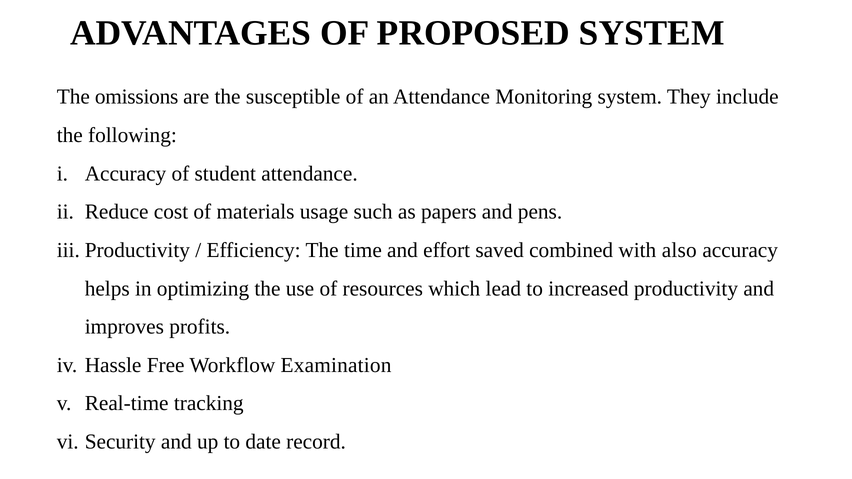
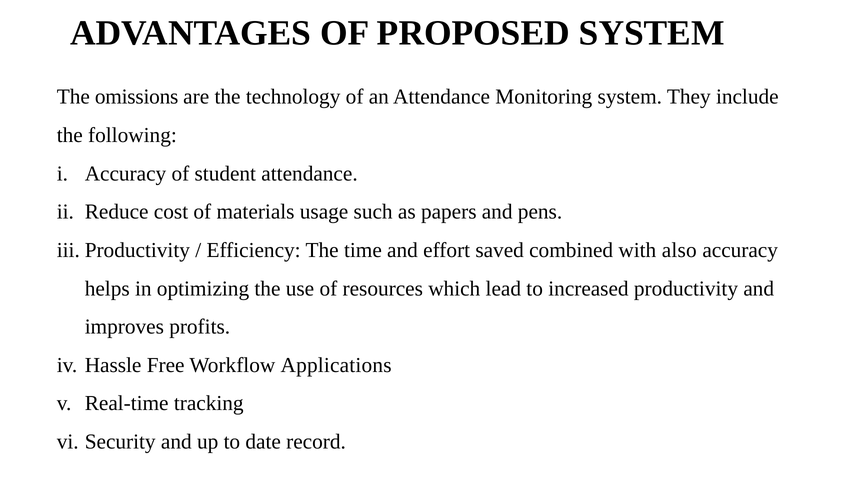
susceptible: susceptible -> technology
Examination: Examination -> Applications
